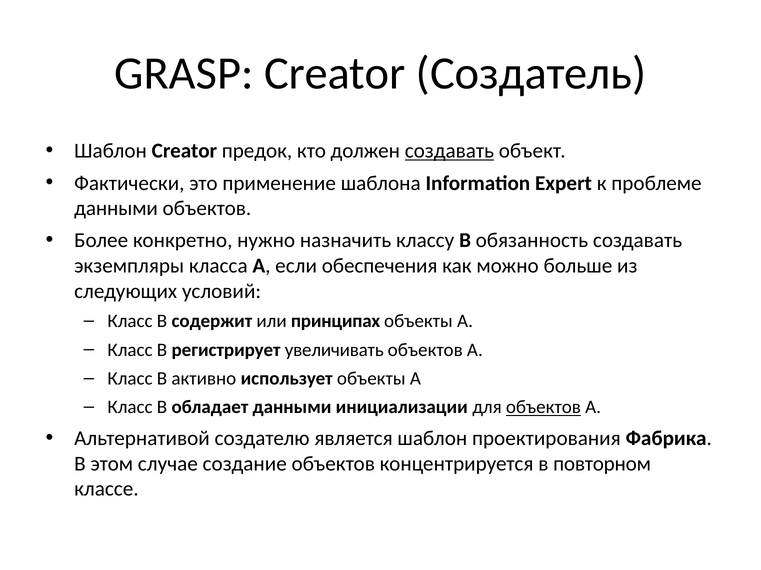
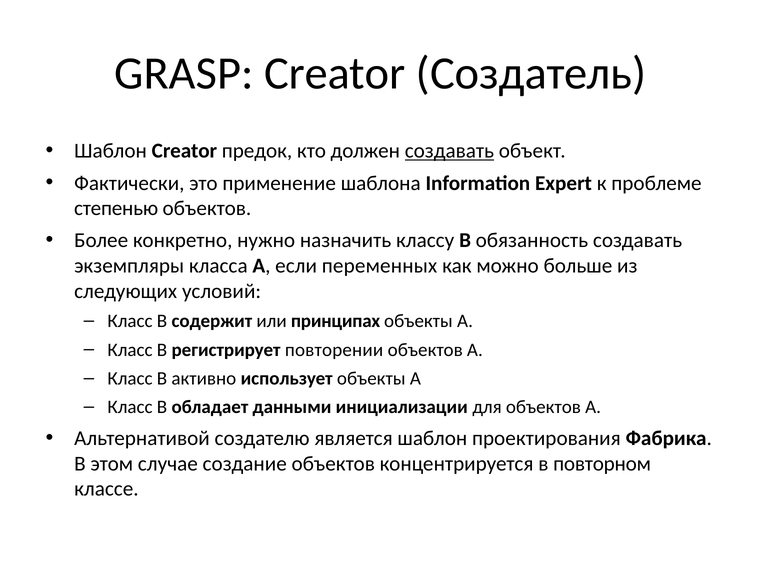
данными at (116, 209): данными -> степенью
обеспечения: обеспечения -> переменных
увеличивать: увеличивать -> повторении
объектов at (543, 408) underline: present -> none
